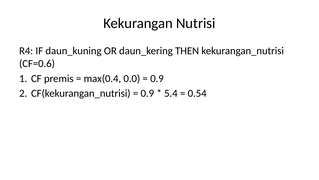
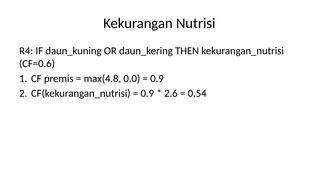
max(0.4: max(0.4 -> max(4.8
5.4: 5.4 -> 2.6
